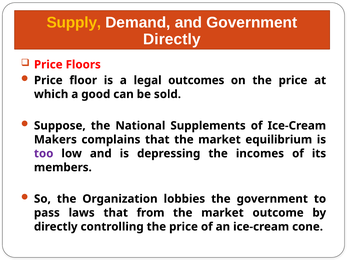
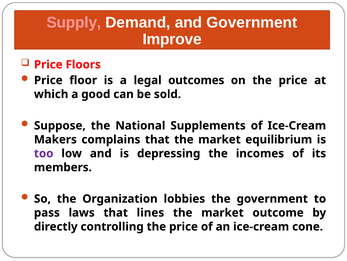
Supply colour: yellow -> pink
Directly at (172, 39): Directly -> Improve
from: from -> lines
